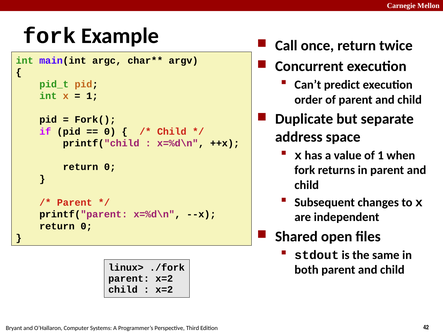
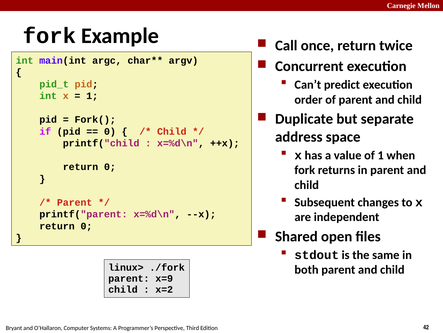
parent x=2: x=2 -> x=9
